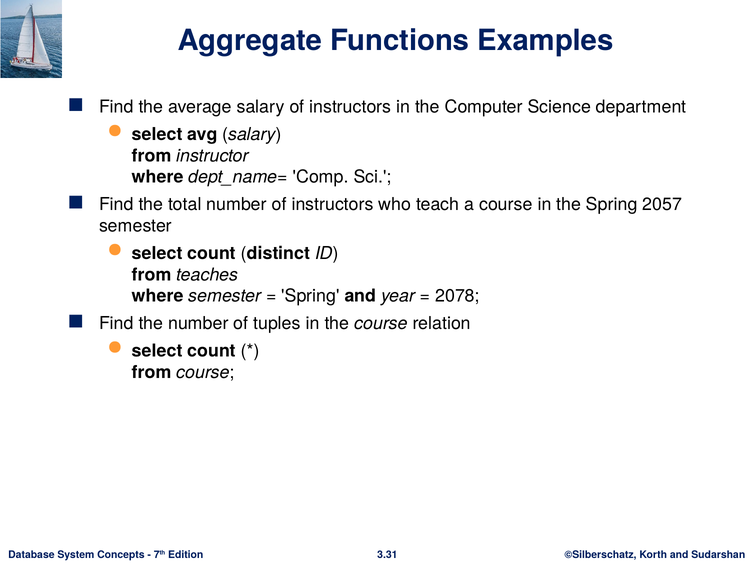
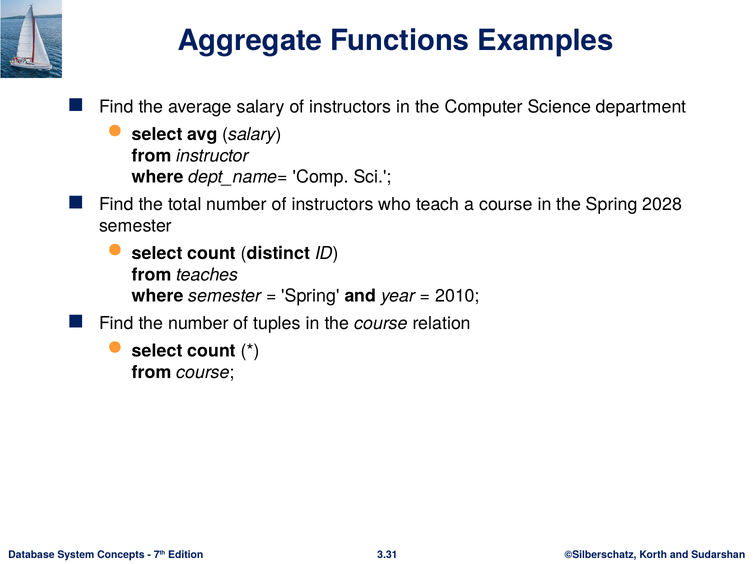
2057: 2057 -> 2028
2078: 2078 -> 2010
